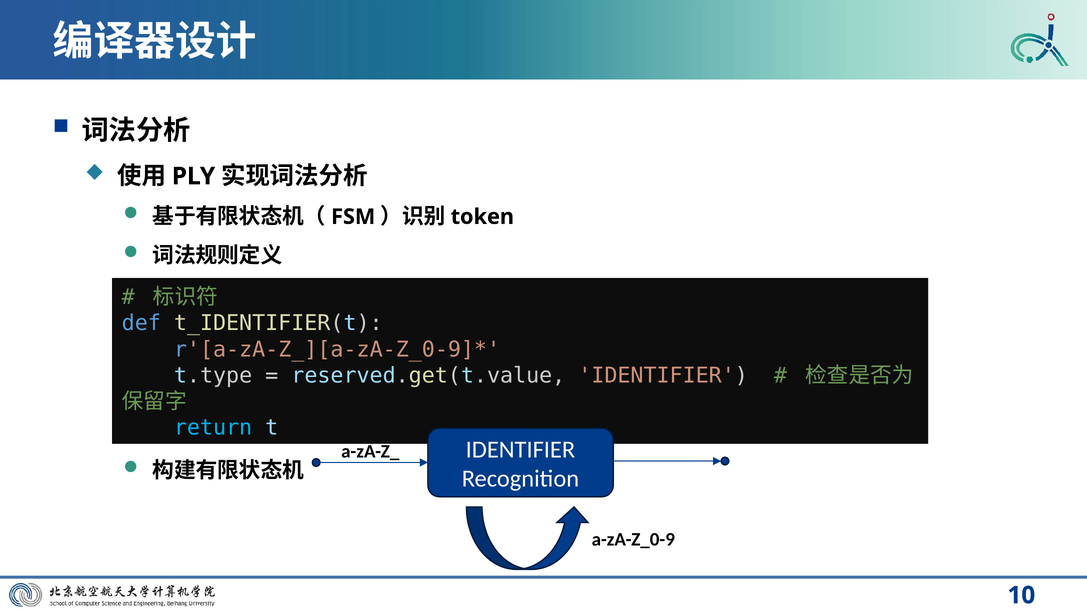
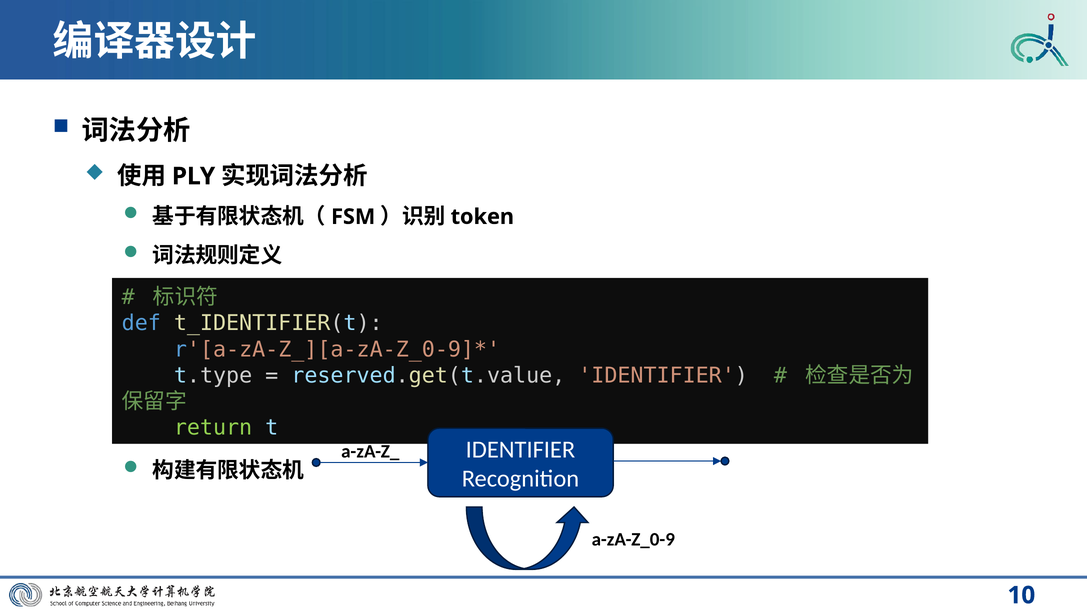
return colour: light blue -> light green
